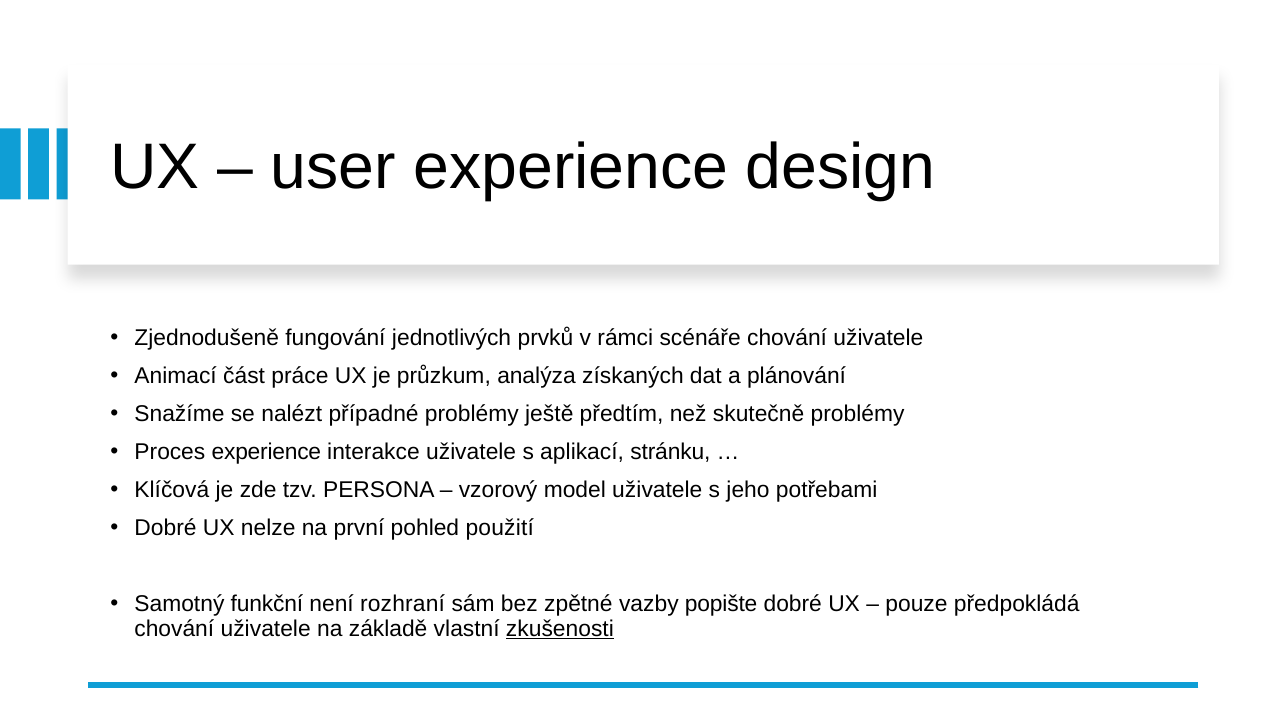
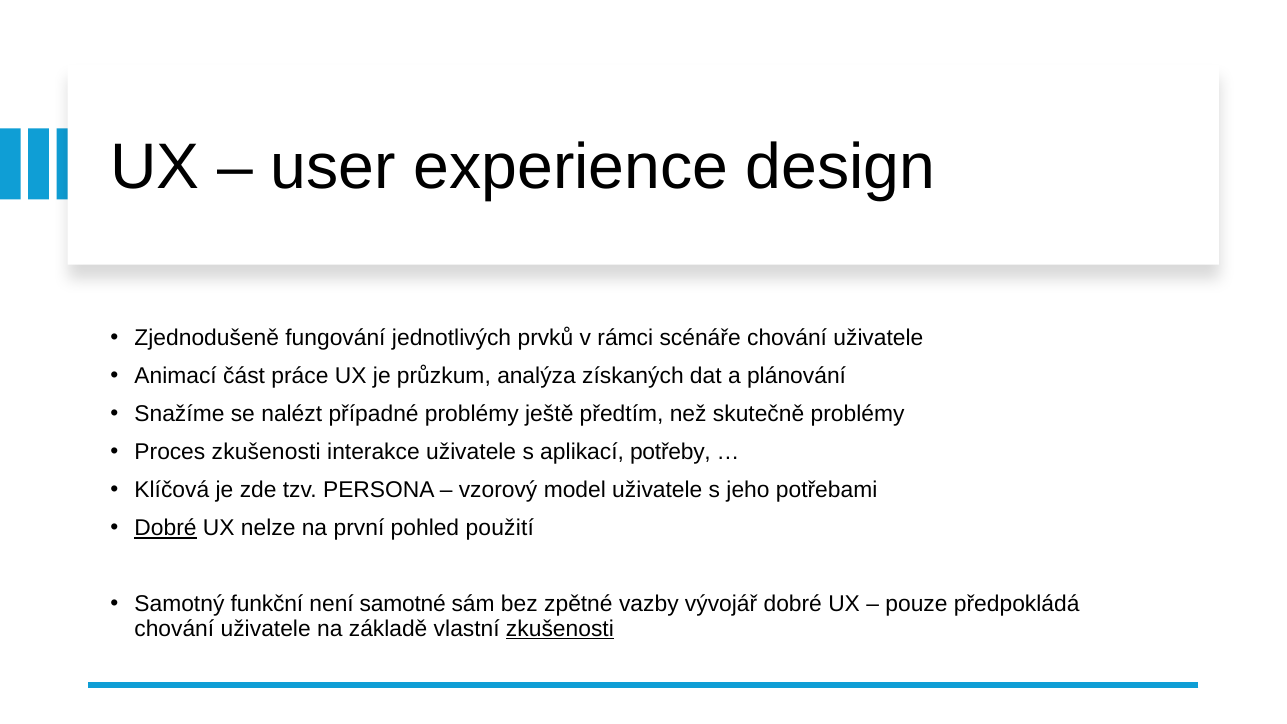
Proces experience: experience -> zkušenosti
stránku: stránku -> potřeby
Dobré at (165, 528) underline: none -> present
rozhraní: rozhraní -> samotné
popište: popište -> vývojář
